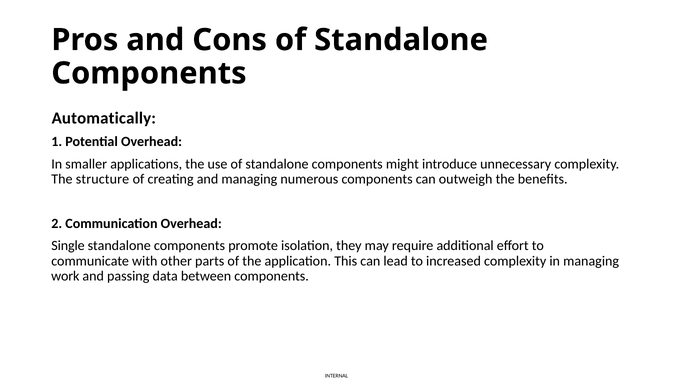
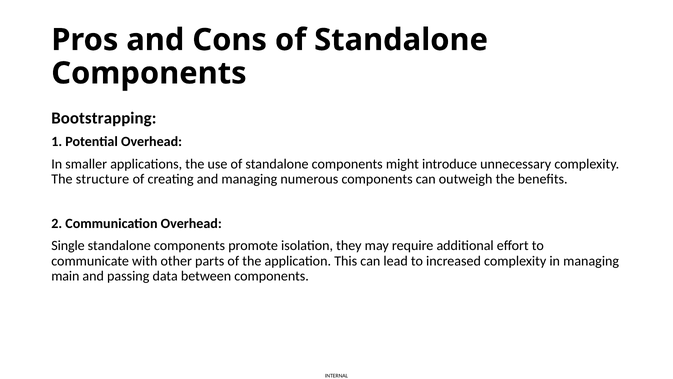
Automatically: Automatically -> Bootstrapping
work: work -> main
